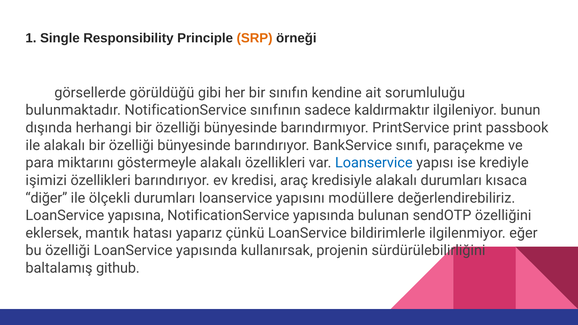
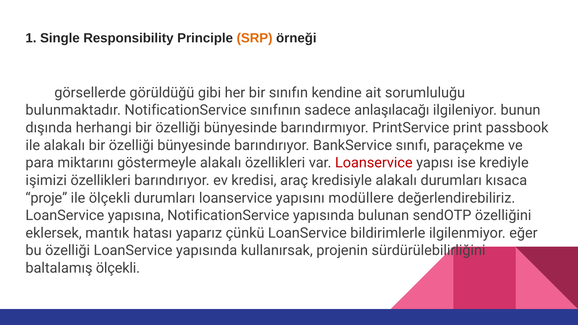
kaldırmaktır: kaldırmaktır -> anlaşılacağı
Loanservice at (374, 163) colour: blue -> red
diğer: diğer -> proje
baltalamış github: github -> ölçekli
